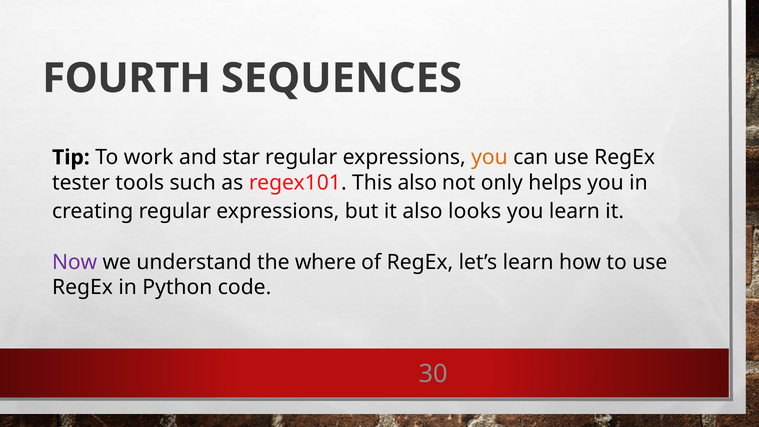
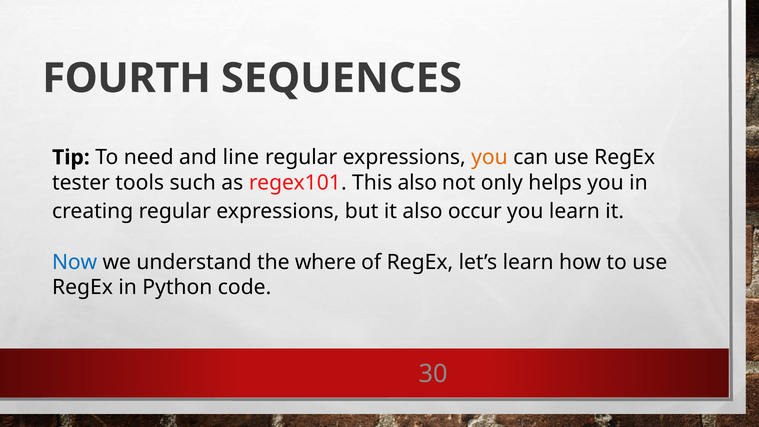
work: work -> need
star: star -> line
looks: looks -> occur
Now colour: purple -> blue
